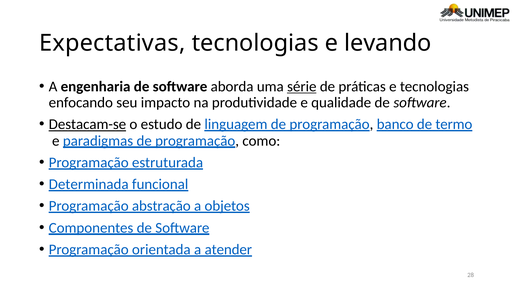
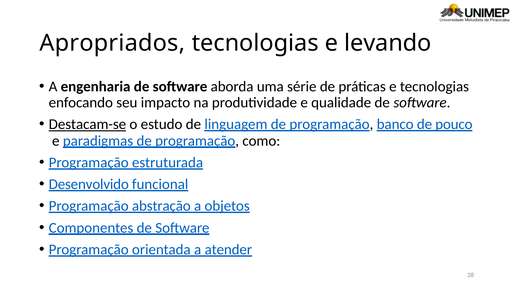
Expectativas: Expectativas -> Apropriados
série underline: present -> none
termo: termo -> pouco
Determinada: Determinada -> Desenvolvido
